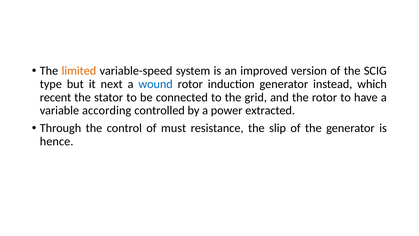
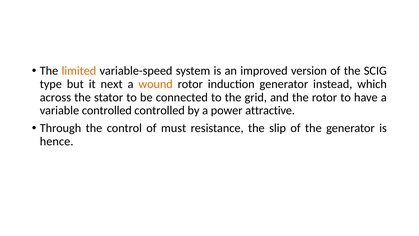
wound colour: blue -> orange
recent: recent -> across
variable according: according -> controlled
extracted: extracted -> attractive
